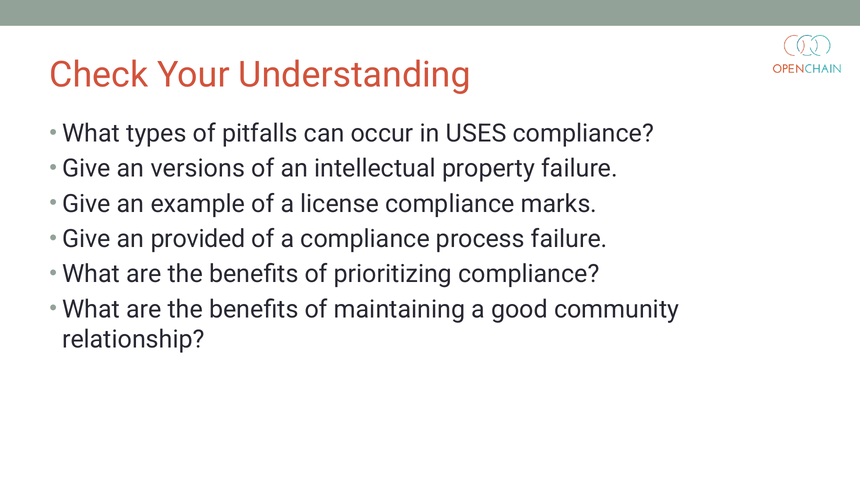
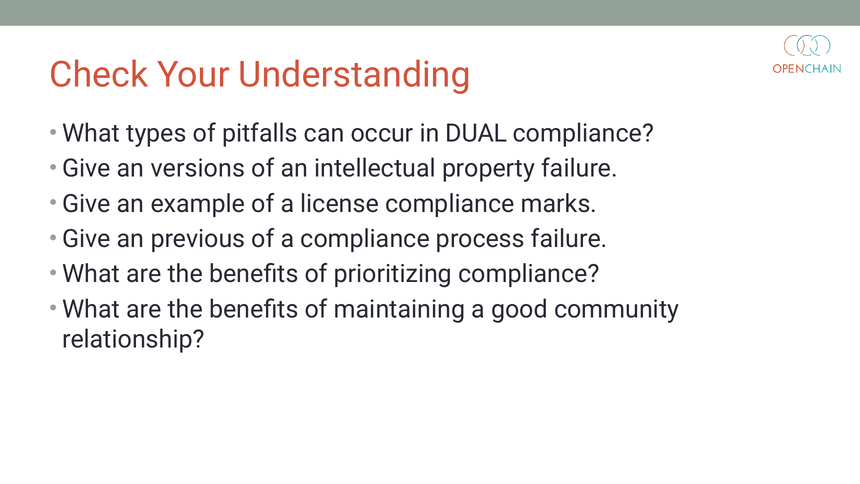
USES: USES -> DUAL
provided: provided -> previous
